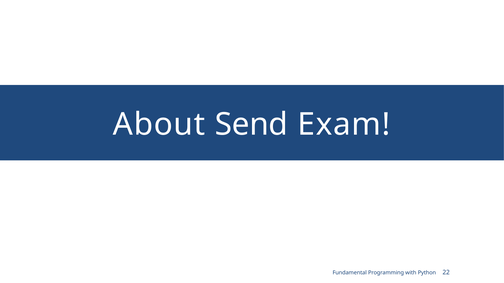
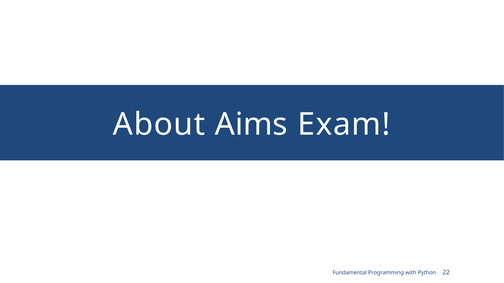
Send: Send -> Aims
